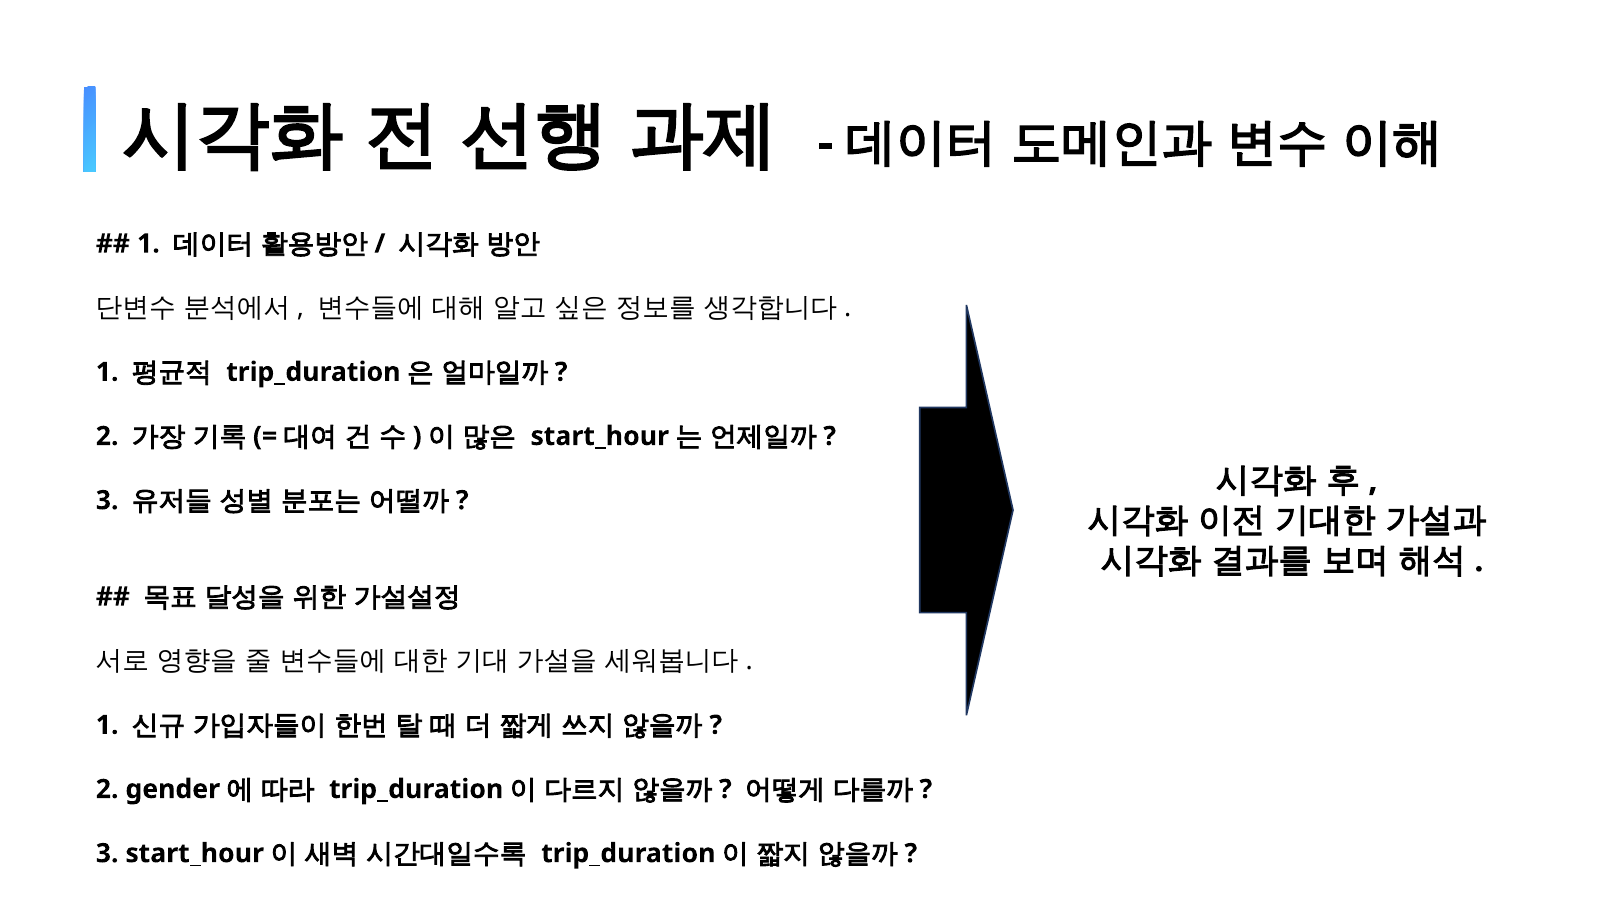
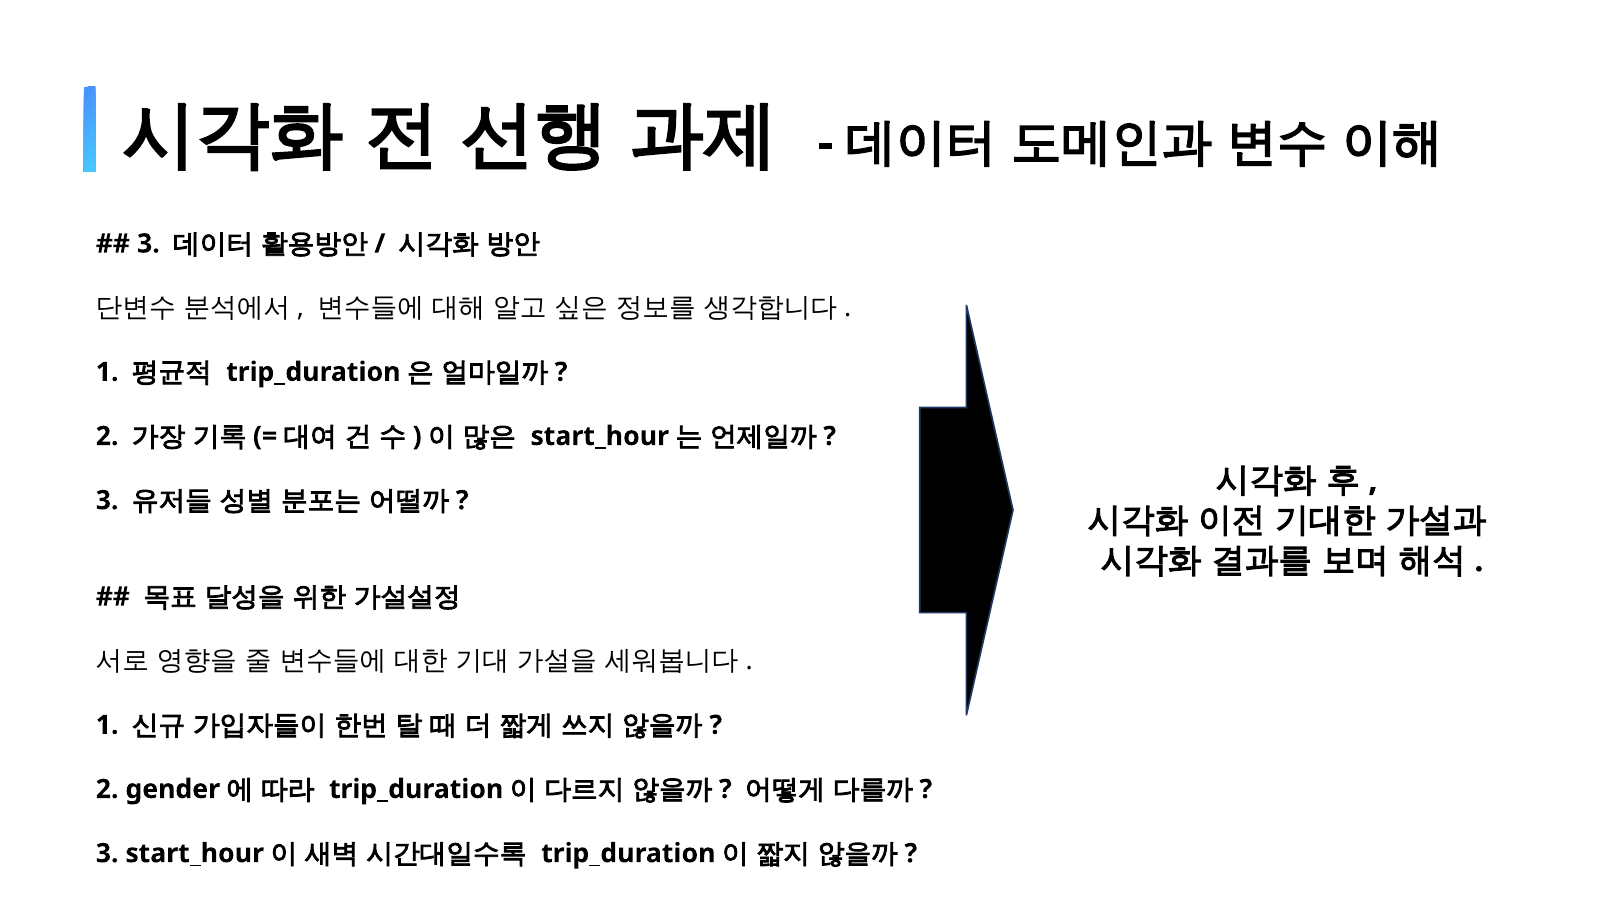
1 at (148, 244): 1 -> 3
